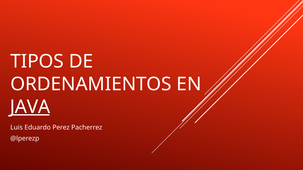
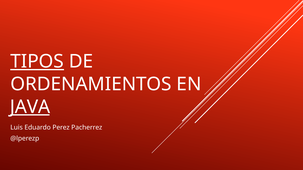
TIPOS underline: none -> present
